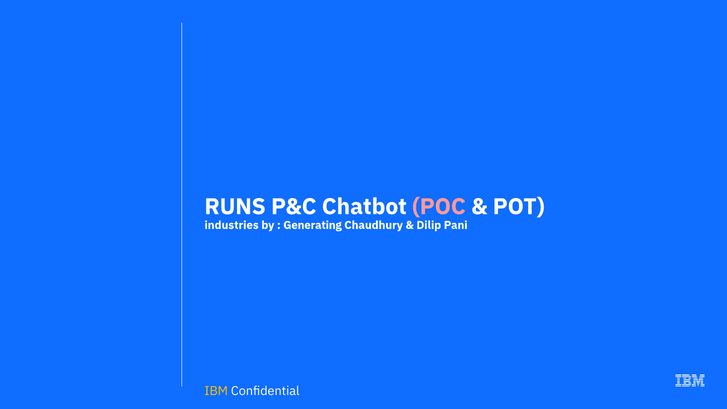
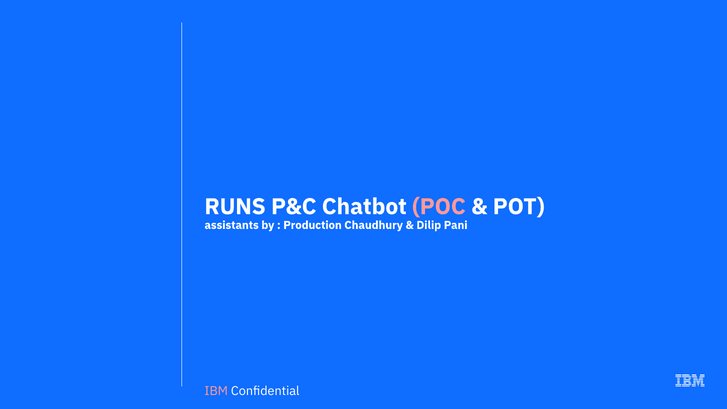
industries: industries -> assistants
Generating: Generating -> Production
IBM colour: yellow -> pink
